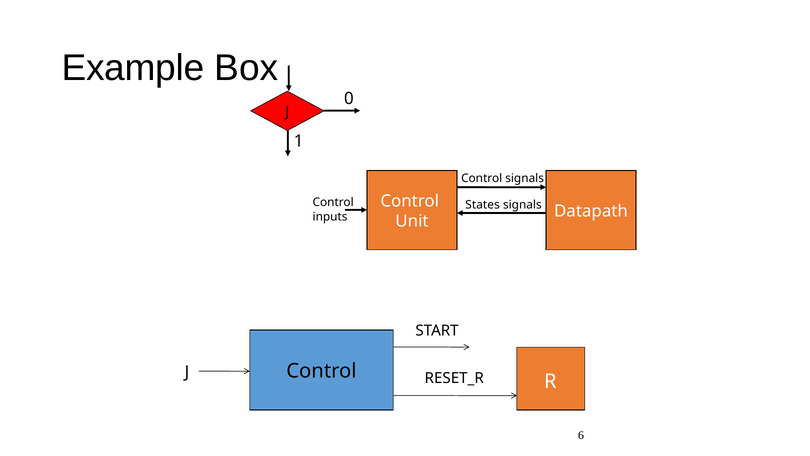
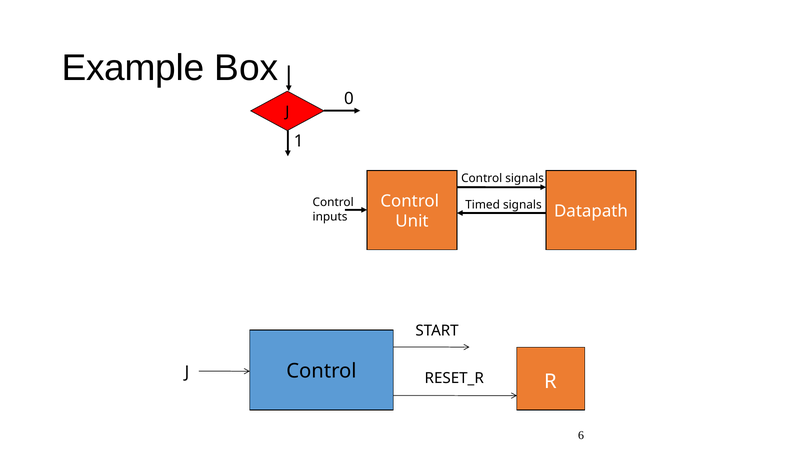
States: States -> Timed
